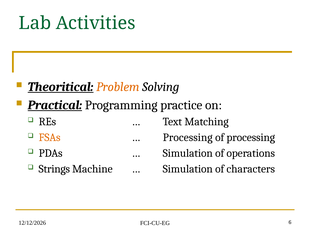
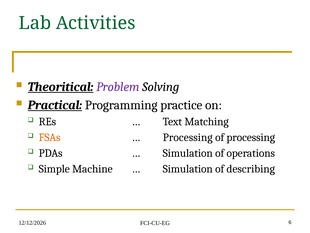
Problem colour: orange -> purple
Strings: Strings -> Simple
characters: characters -> describing
